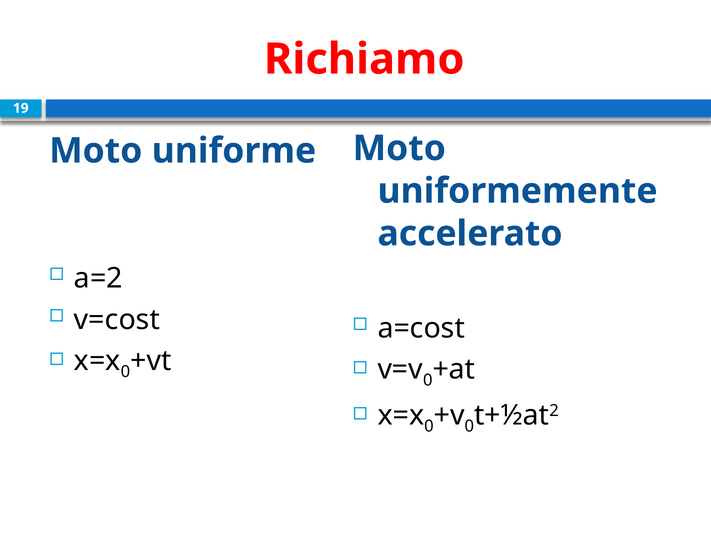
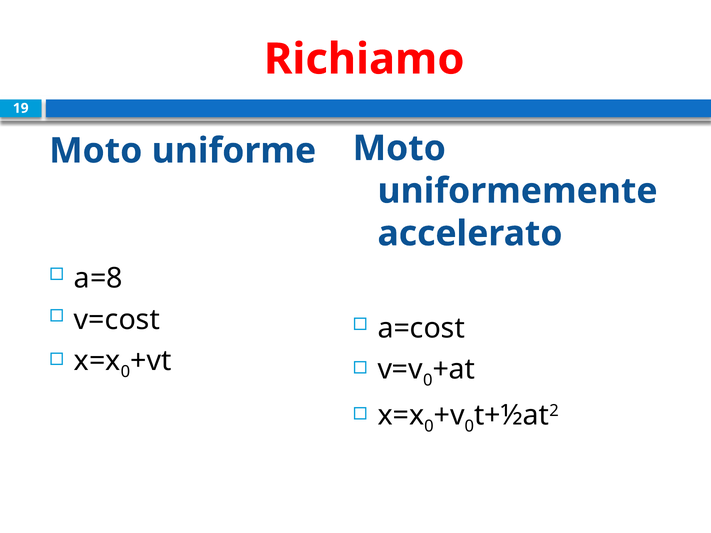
a=2: a=2 -> a=8
